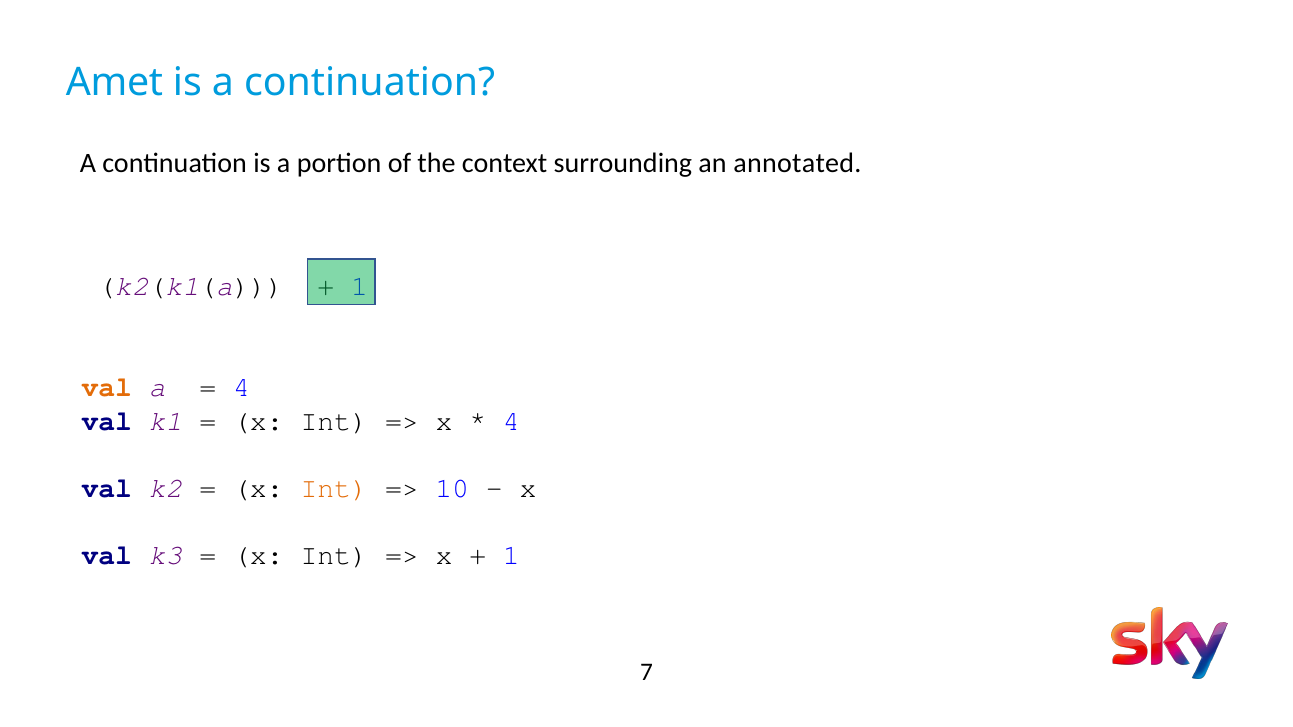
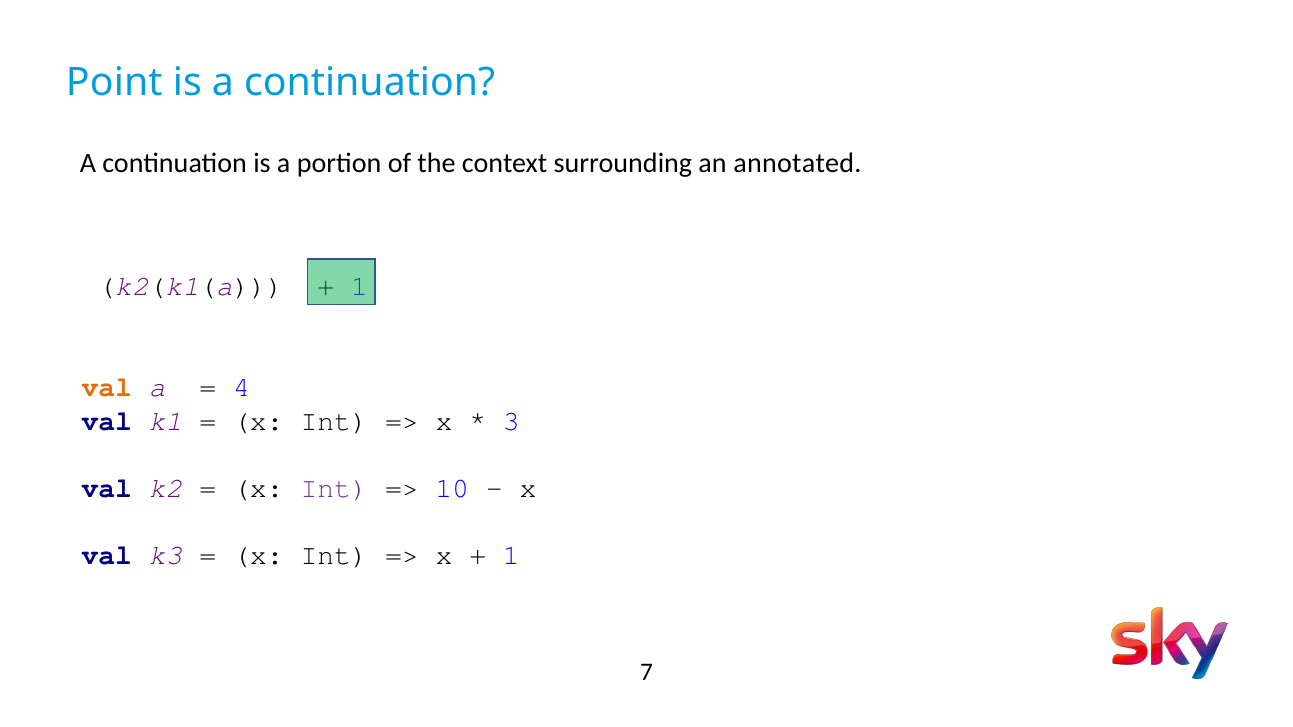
Amet: Amet -> Point
4 at (511, 421): 4 -> 3
Int at (334, 488) colour: orange -> purple
